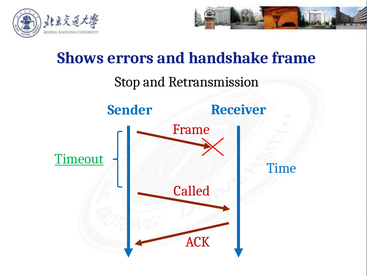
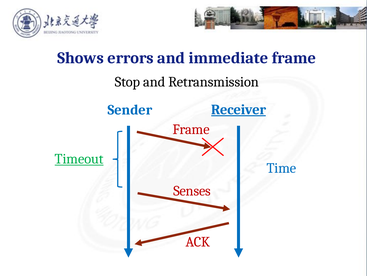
handshake: handshake -> immediate
Receiver underline: none -> present
Called: Called -> Senses
